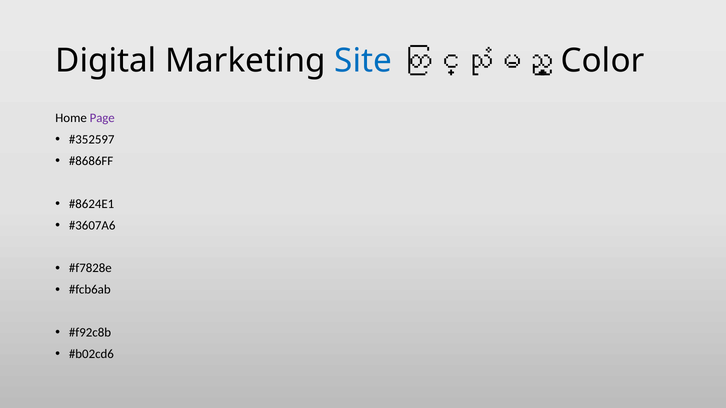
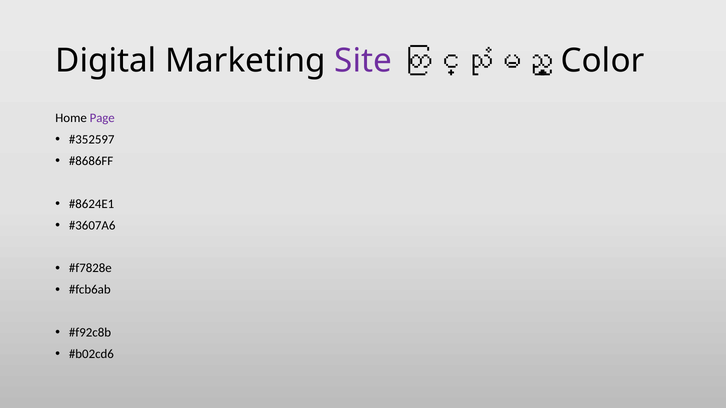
Site colour: blue -> purple
